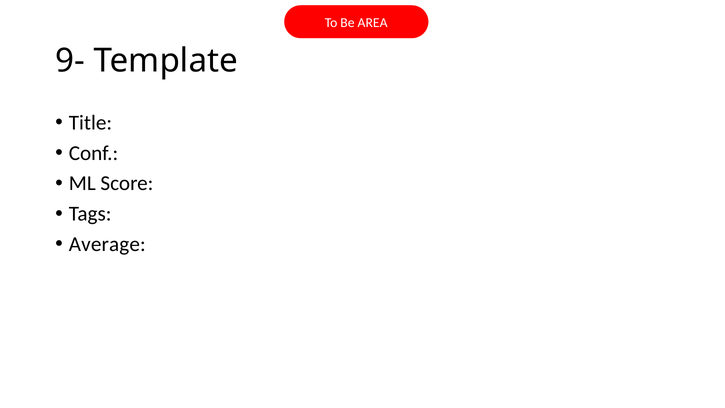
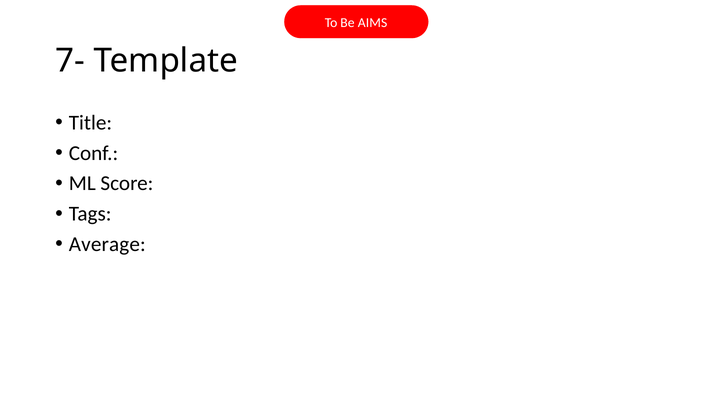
AREA: AREA -> AIMS
9-: 9- -> 7-
